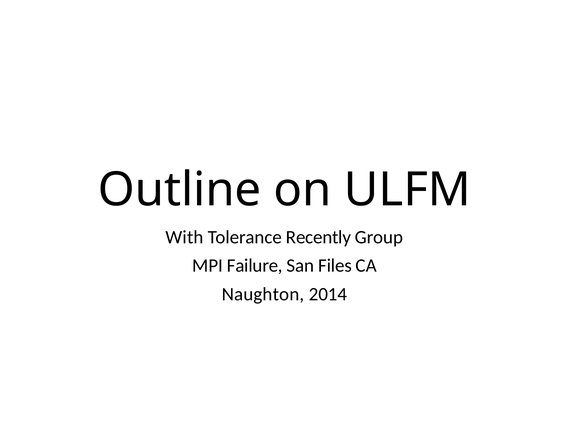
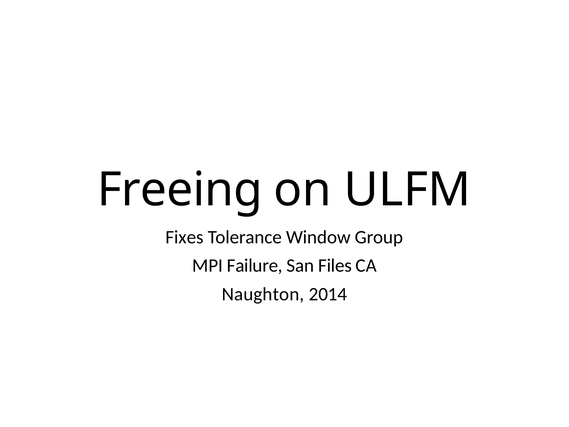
Outline: Outline -> Freeing
With: With -> Fixes
Recently: Recently -> Window
